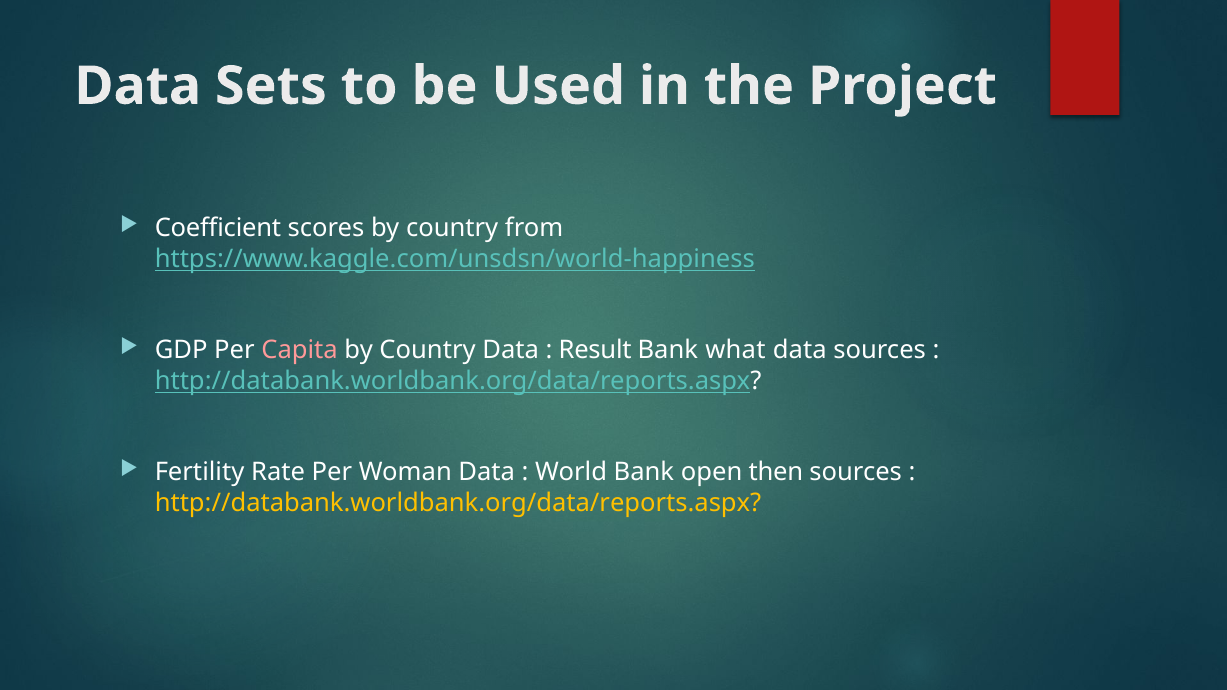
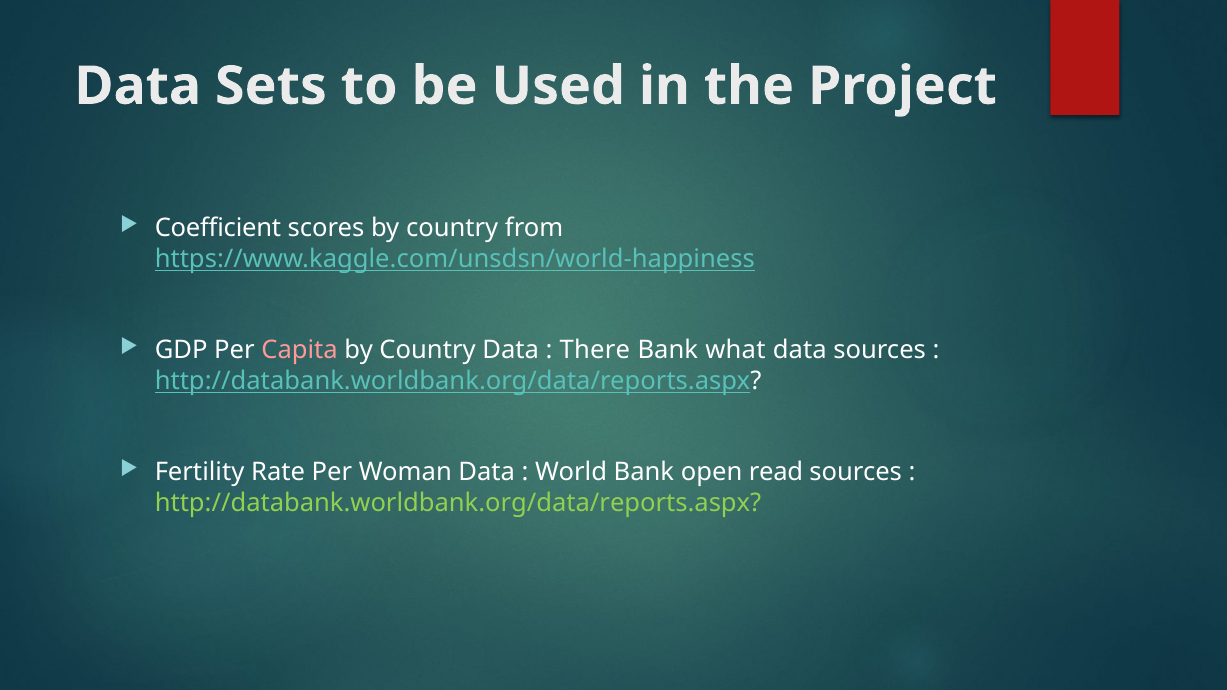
Result: Result -> There
then: then -> read
http://databank.worldbank.org/data/reports.aspx at (458, 503) colour: yellow -> light green
